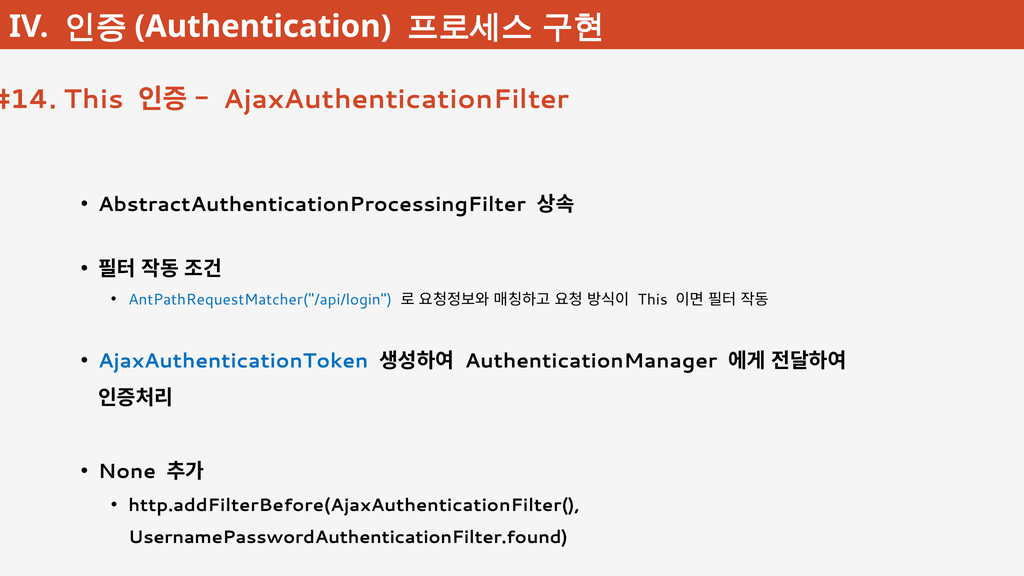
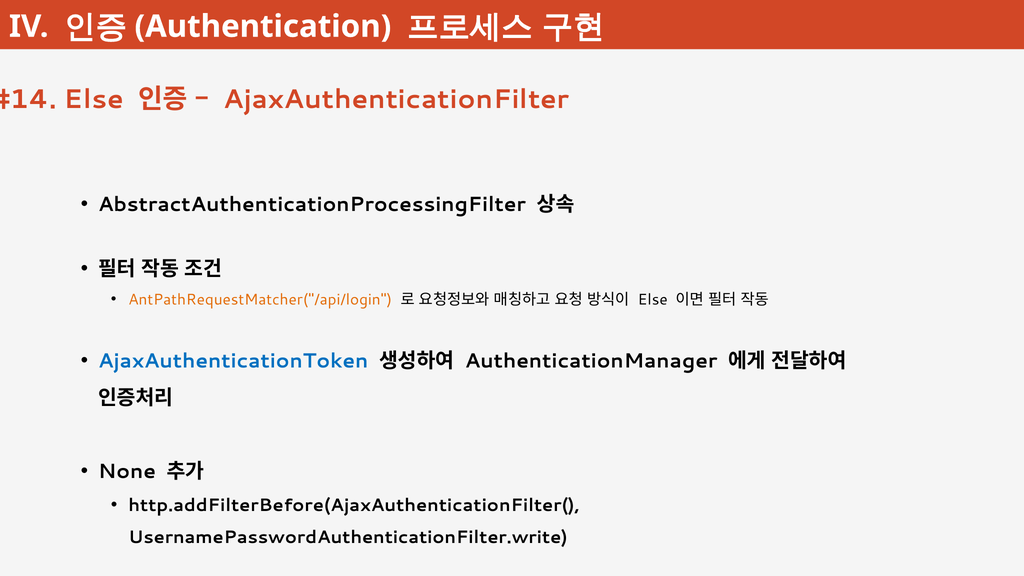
This at (94, 99): This -> Else
AntPathRequestMatcher("/api/login colour: blue -> orange
This at (653, 299): This -> Else
UsernamePasswordAuthenticationFilter.found: UsernamePasswordAuthenticationFilter.found -> UsernamePasswordAuthenticationFilter.write
